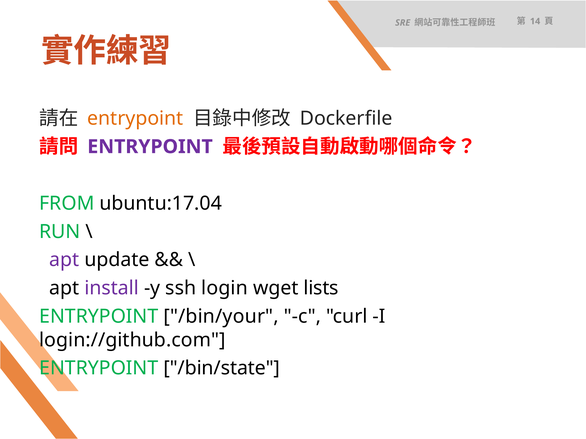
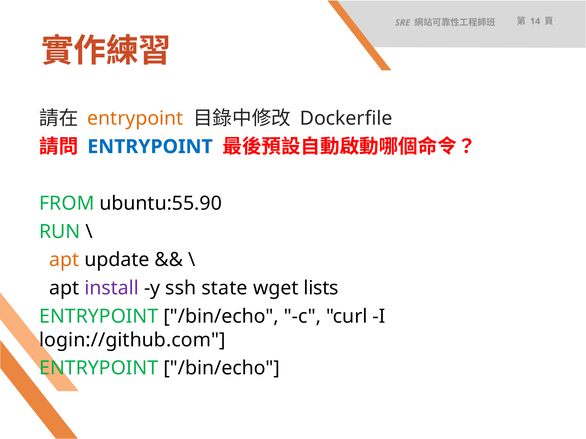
ENTRYPOINT at (150, 147) colour: purple -> blue
ubuntu:17.04: ubuntu:17.04 -> ubuntu:55.90
apt at (64, 260) colour: purple -> orange
login: login -> state
/bin/your at (221, 317): /bin/your -> /bin/echo
/bin/state at (222, 369): /bin/state -> /bin/echo
